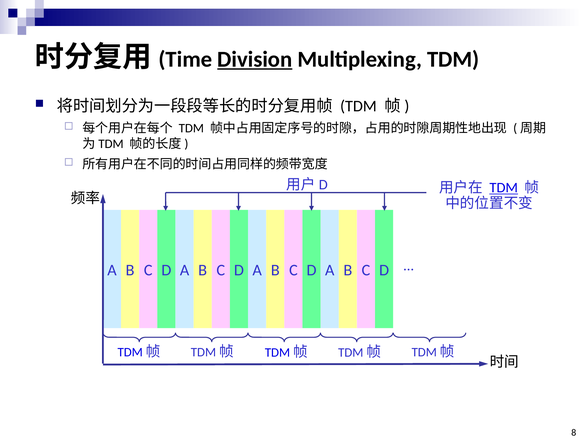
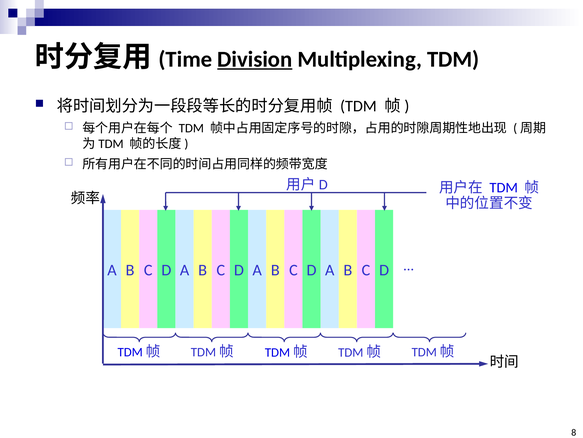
TDM at (504, 187) underline: present -> none
